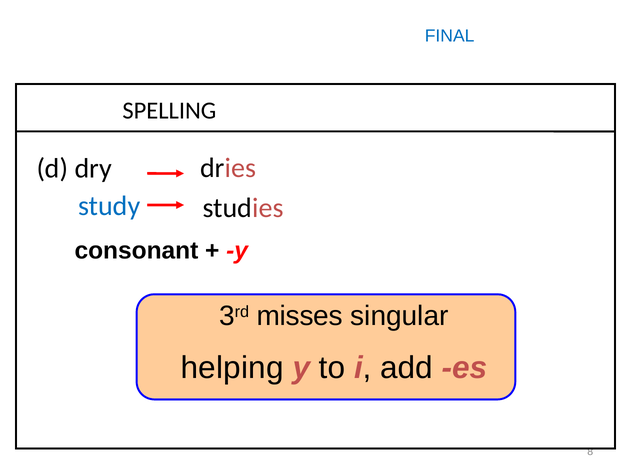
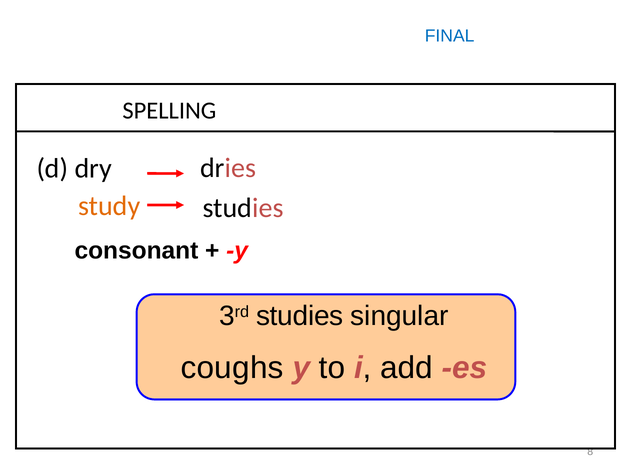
study colour: blue -> orange
3rd misses: misses -> studies
helping: helping -> coughs
